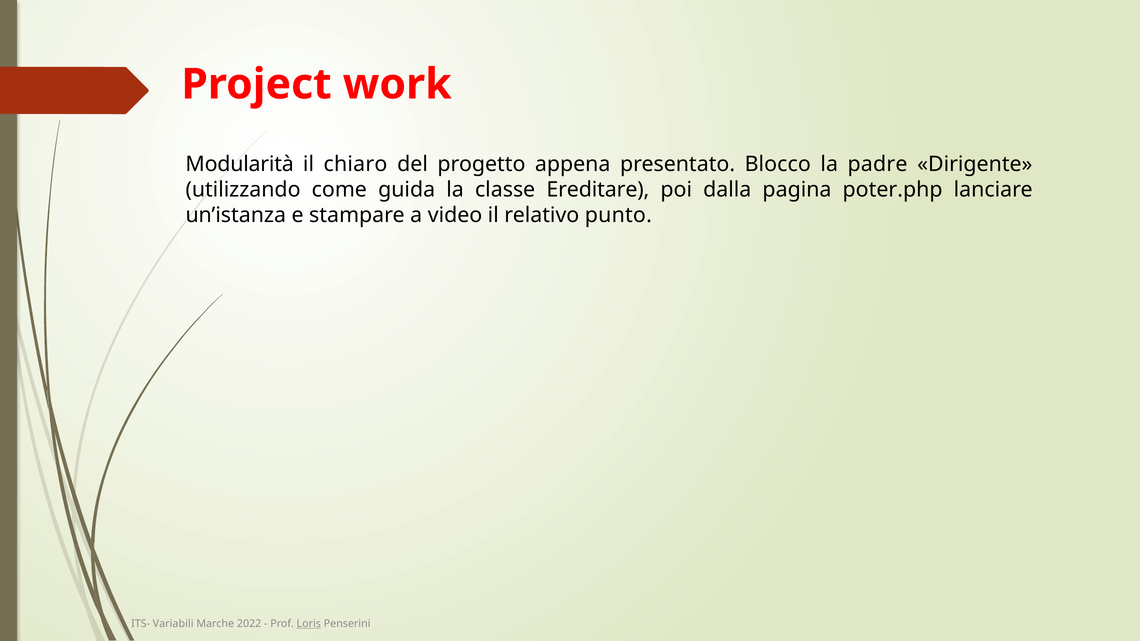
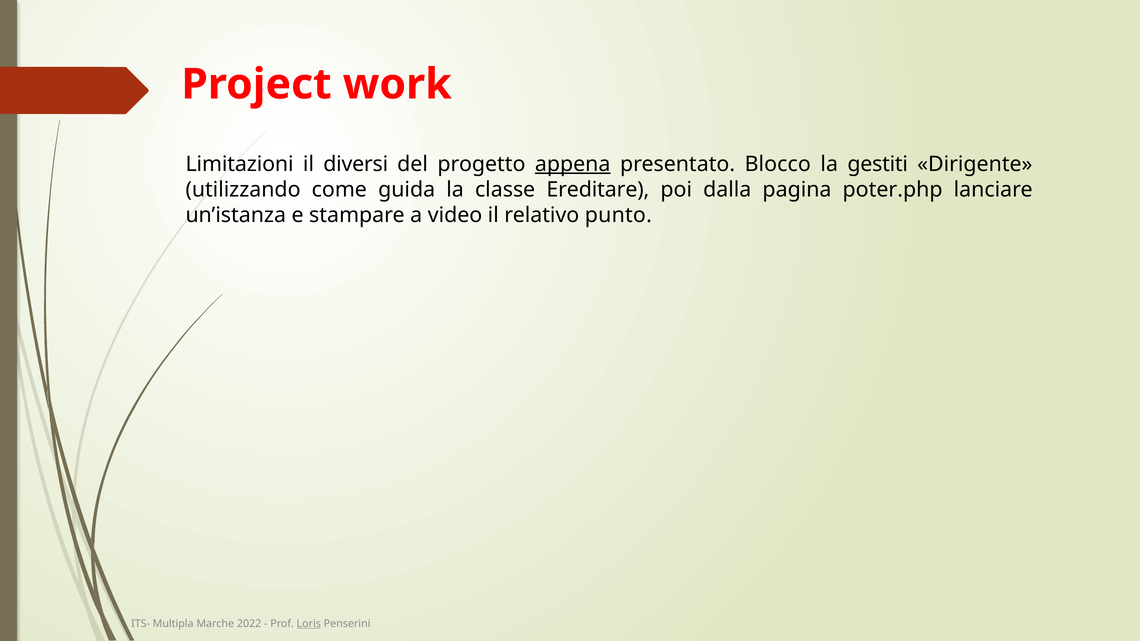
Modularità: Modularità -> Limitazioni
chiaro: chiaro -> diversi
appena underline: none -> present
padre: padre -> gestiti
Variabili: Variabili -> Multipla
